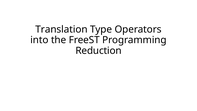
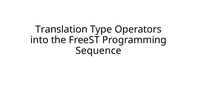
Reduction: Reduction -> Sequence
